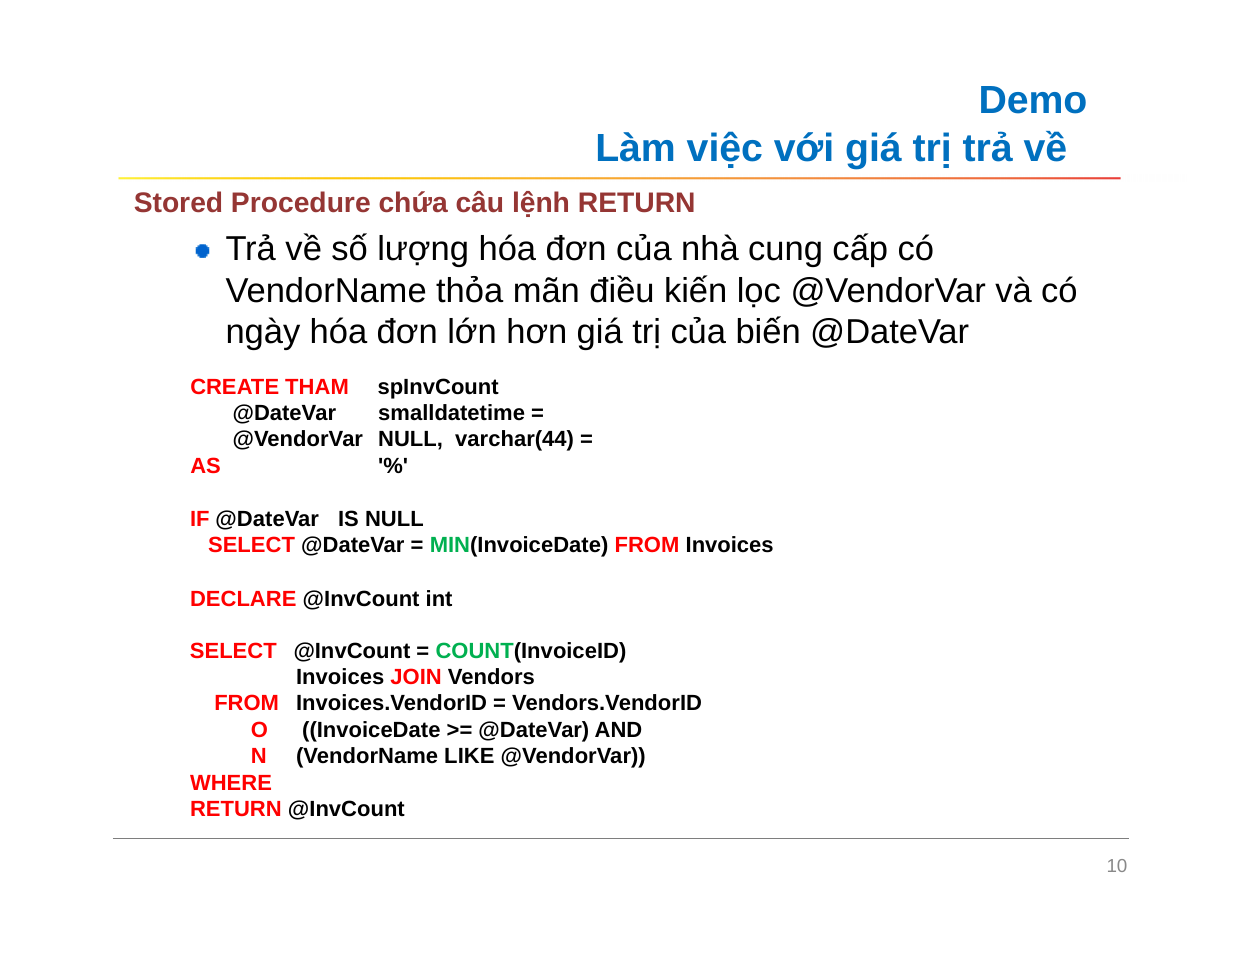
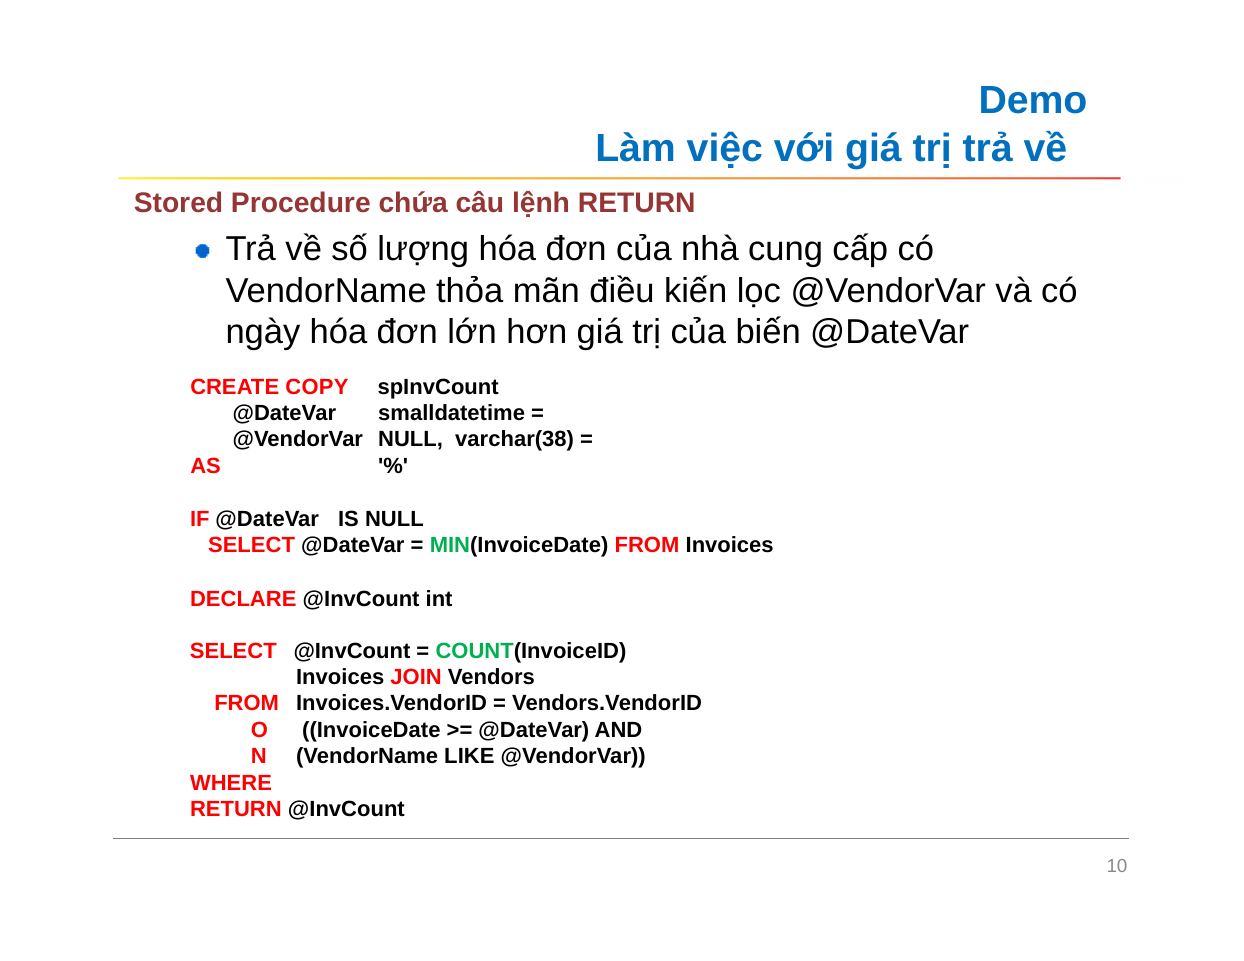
THAM: THAM -> COPY
varchar(44: varchar(44 -> varchar(38
